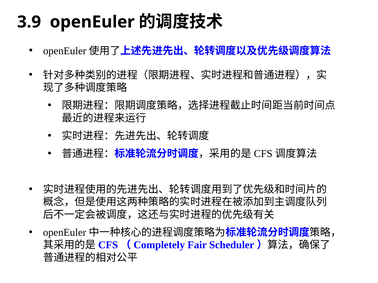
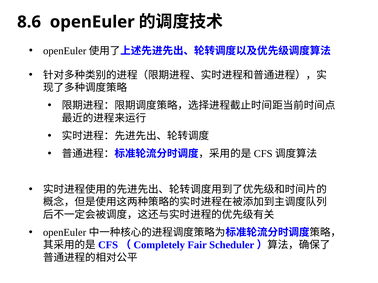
3.9: 3.9 -> 8.6
